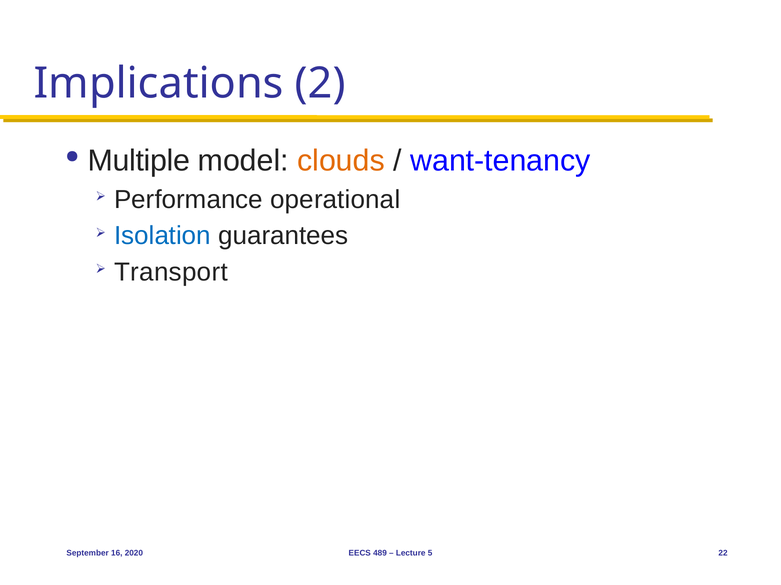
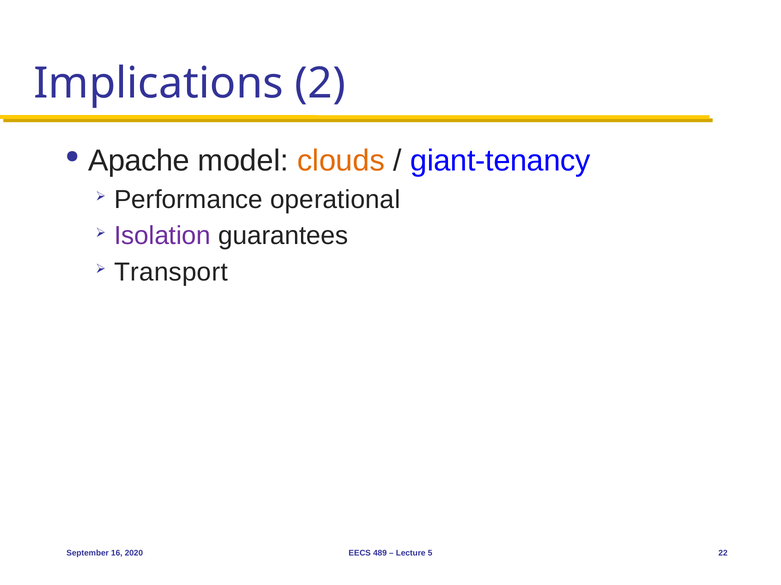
Multiple: Multiple -> Apache
want-tenancy: want-tenancy -> giant-tenancy
Isolation colour: blue -> purple
